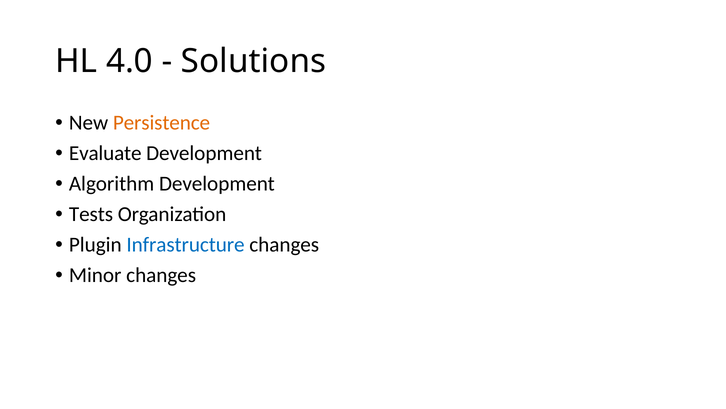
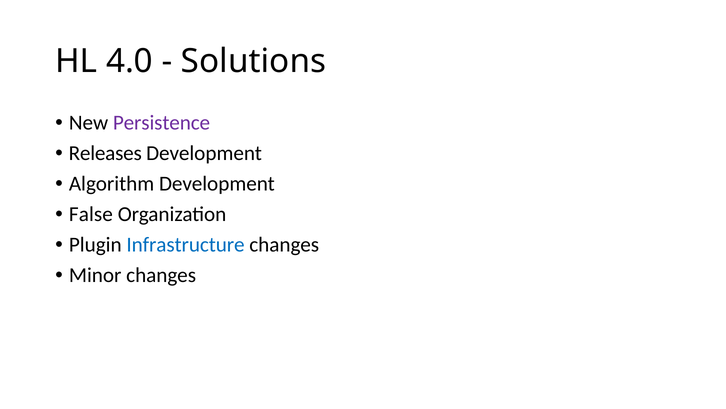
Persistence colour: orange -> purple
Evaluate: Evaluate -> Releases
Tests: Tests -> False
